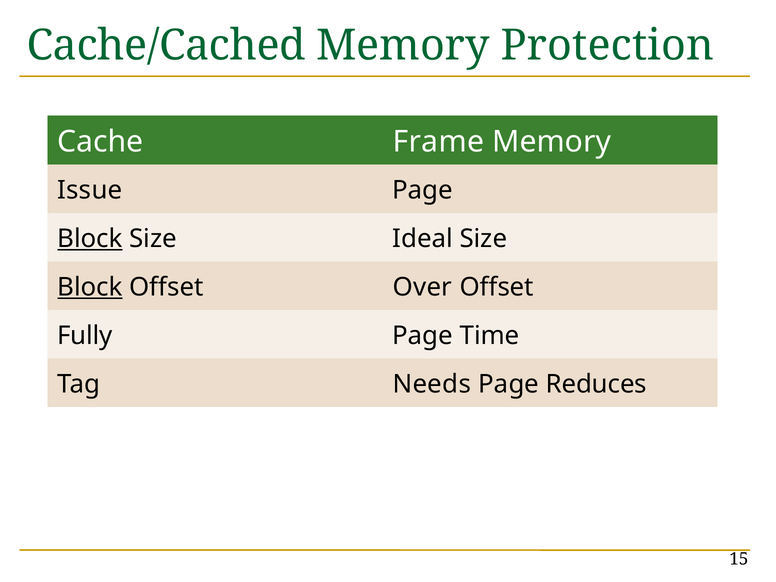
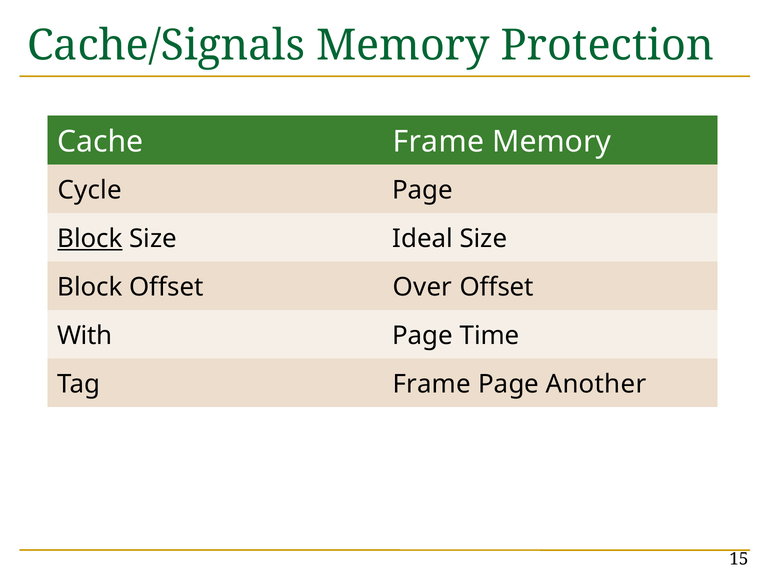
Cache/Cached: Cache/Cached -> Cache/Signals
Issue: Issue -> Cycle
Block at (90, 287) underline: present -> none
Fully: Fully -> With
Tag Needs: Needs -> Frame
Reduces: Reduces -> Another
